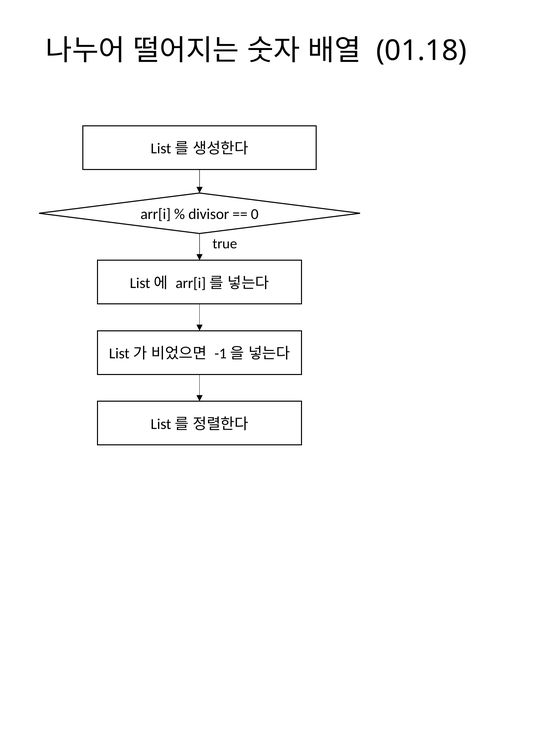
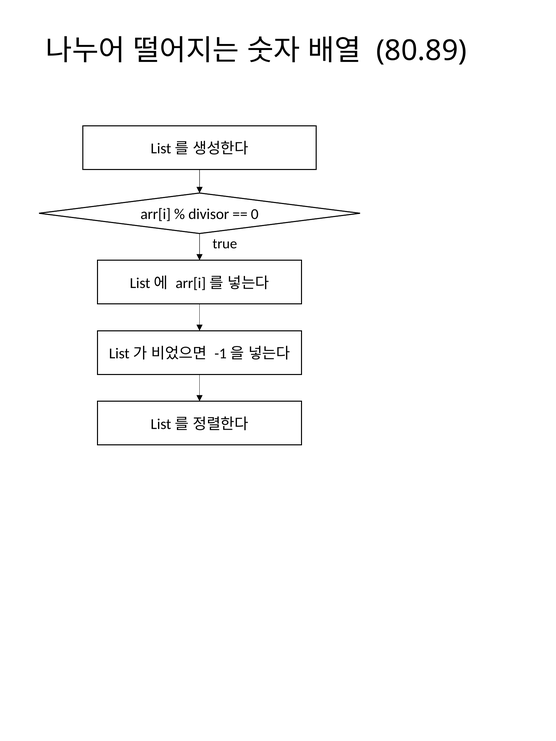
01.18: 01.18 -> 80.89
